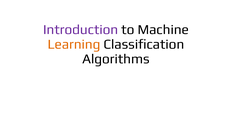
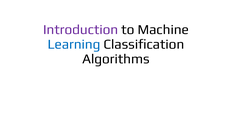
Learning colour: orange -> blue
